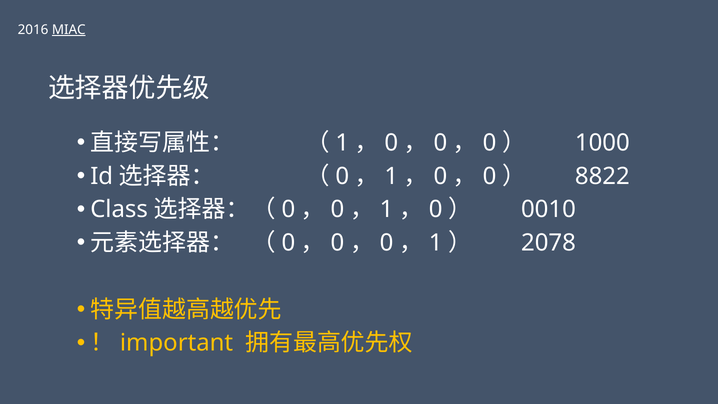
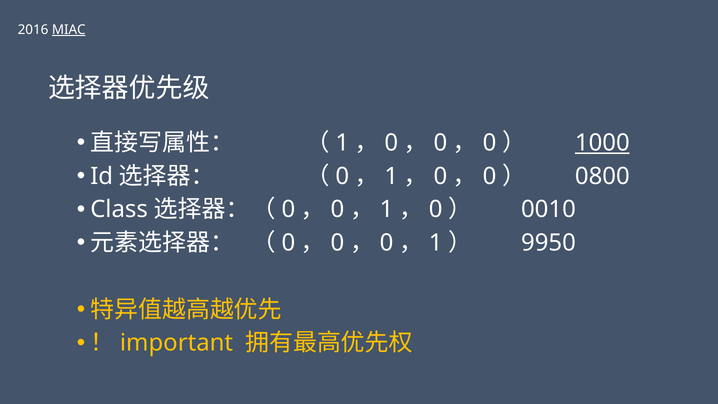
1000 underline: none -> present
8822: 8822 -> 0800
2078: 2078 -> 9950
